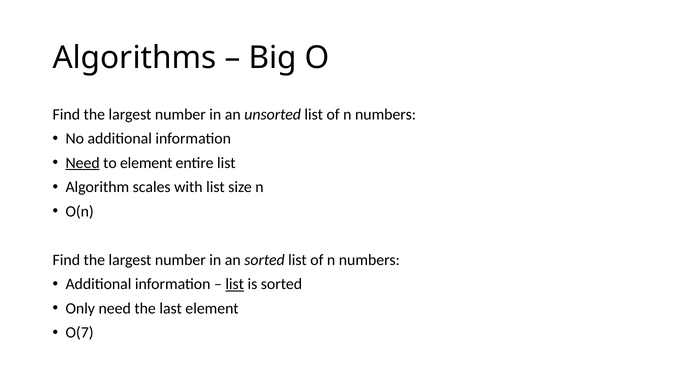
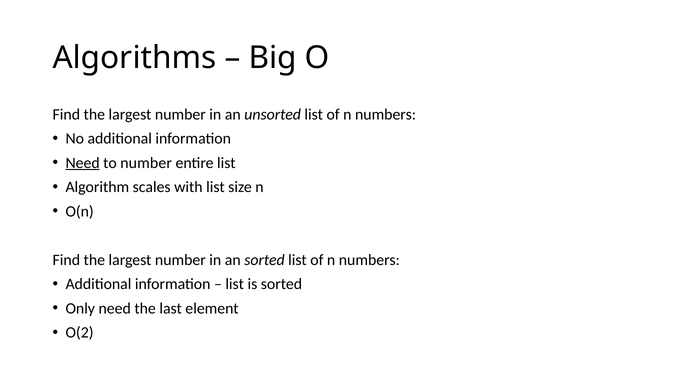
to element: element -> number
list at (235, 284) underline: present -> none
O(7: O(7 -> O(2
